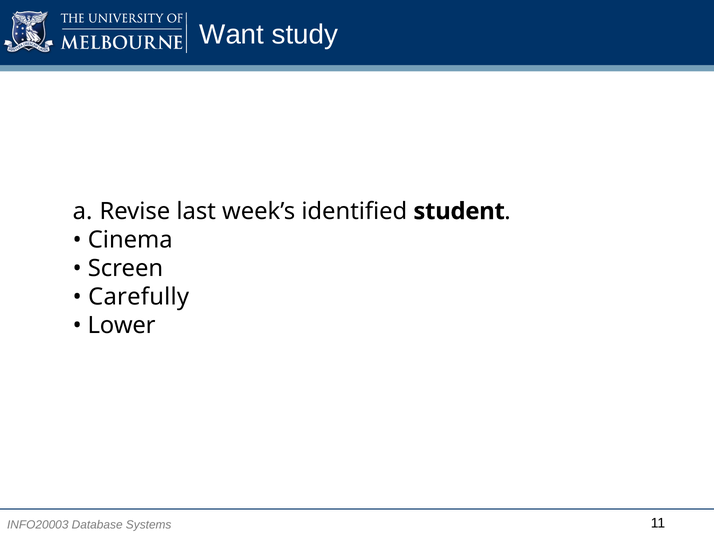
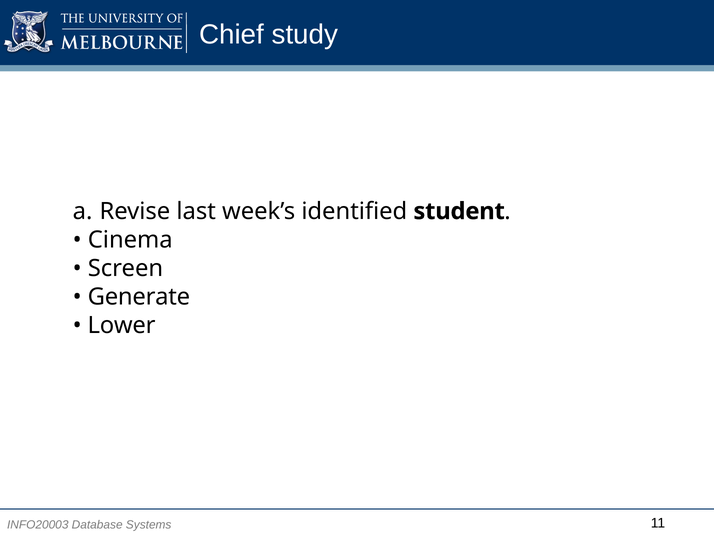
Want: Want -> Chief
Carefully: Carefully -> Generate
